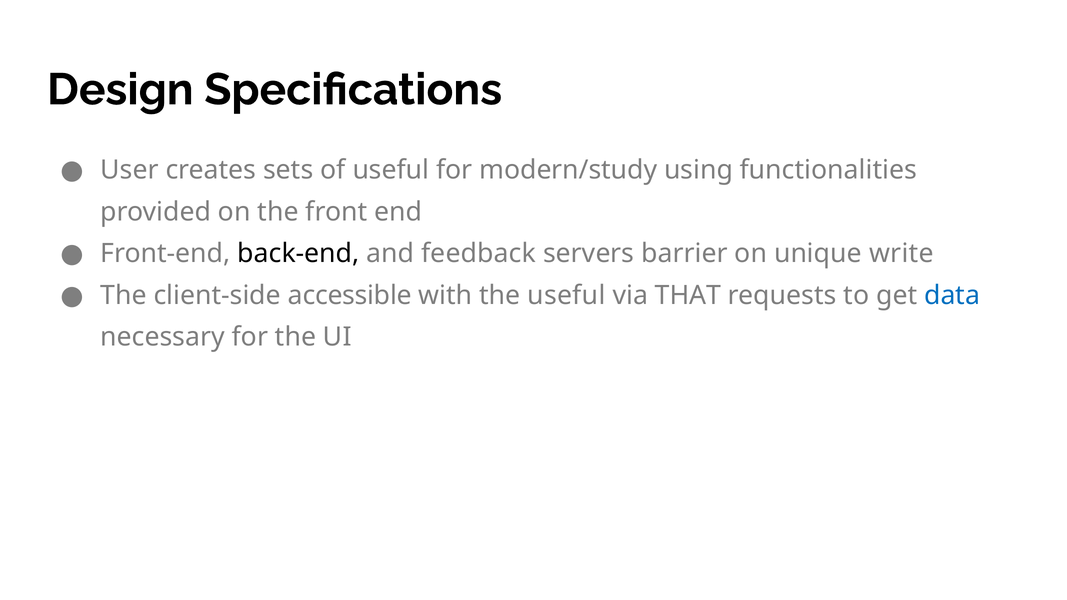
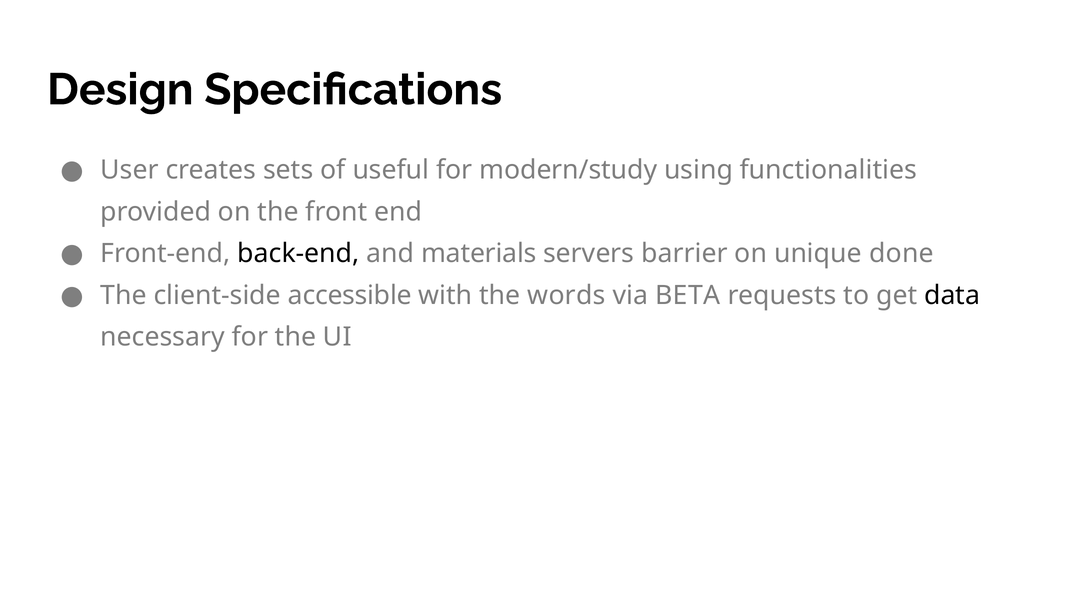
feedback: feedback -> materials
write: write -> done
the useful: useful -> words
THAT: THAT -> BETA
data colour: blue -> black
